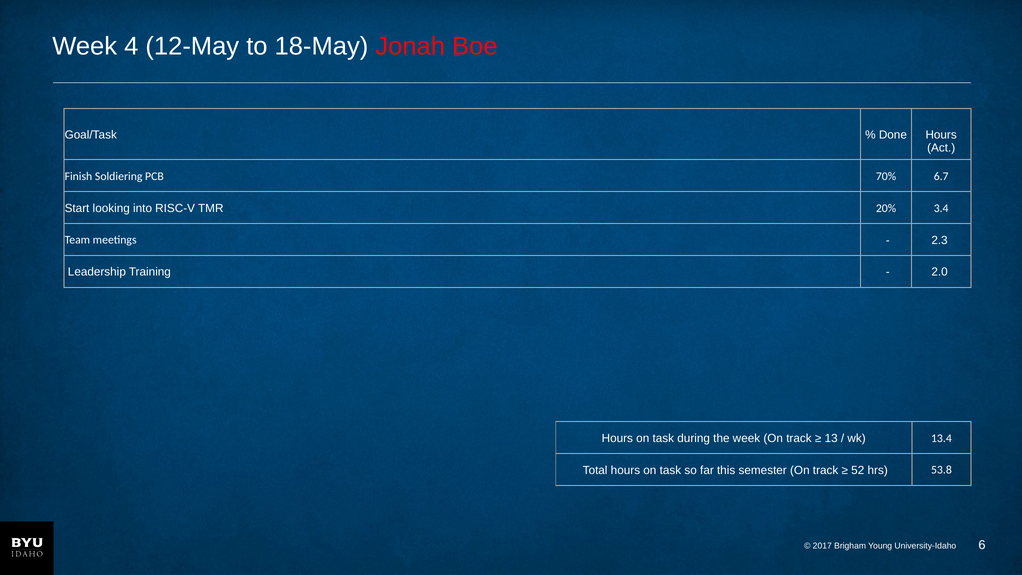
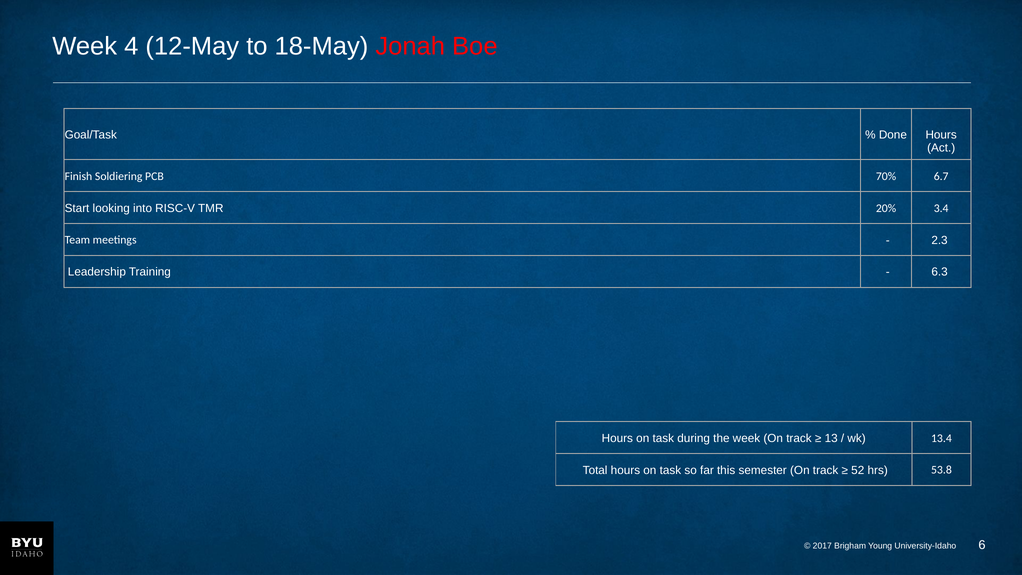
2.0: 2.0 -> 6.3
